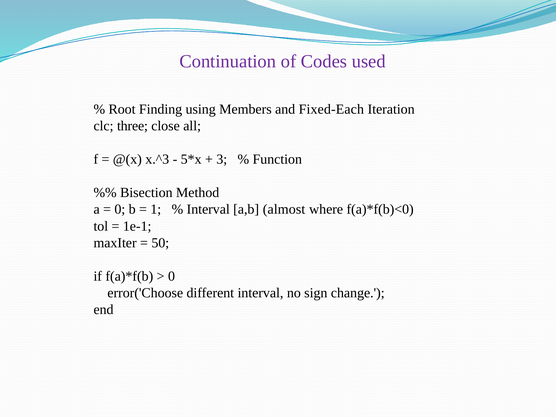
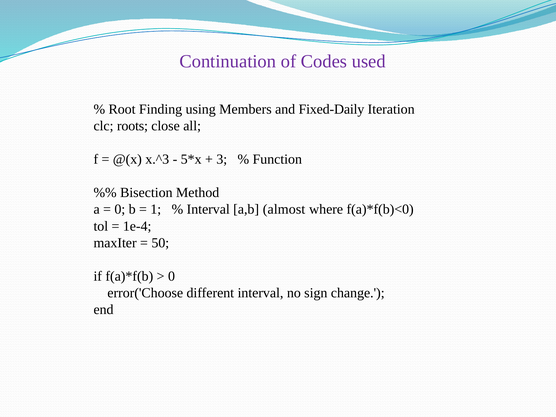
Fixed-Each: Fixed-Each -> Fixed-Daily
three: three -> roots
1e-1: 1e-1 -> 1e-4
